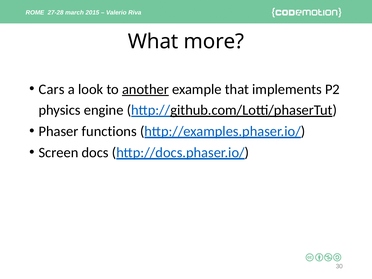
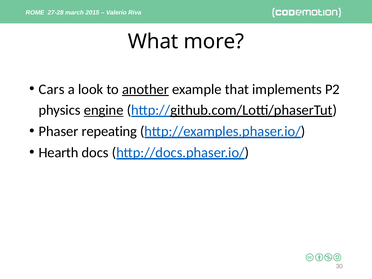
engine underline: none -> present
functions: functions -> repeating
Screen: Screen -> Hearth
